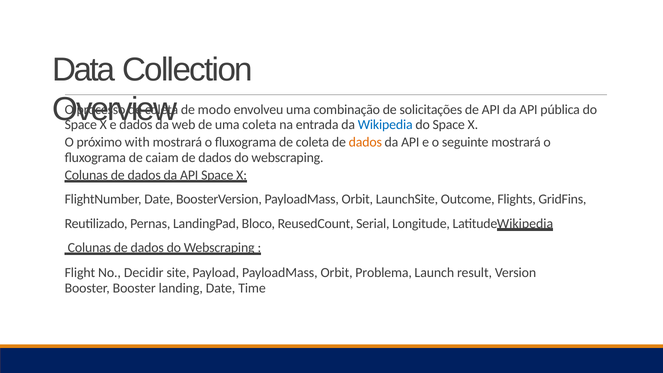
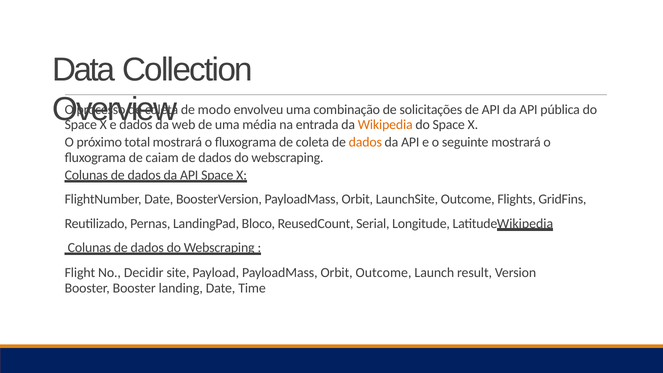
uma coleta: coleta -> média
Wikipedia colour: blue -> orange
with: with -> total
Orbit Problema: Problema -> Outcome
